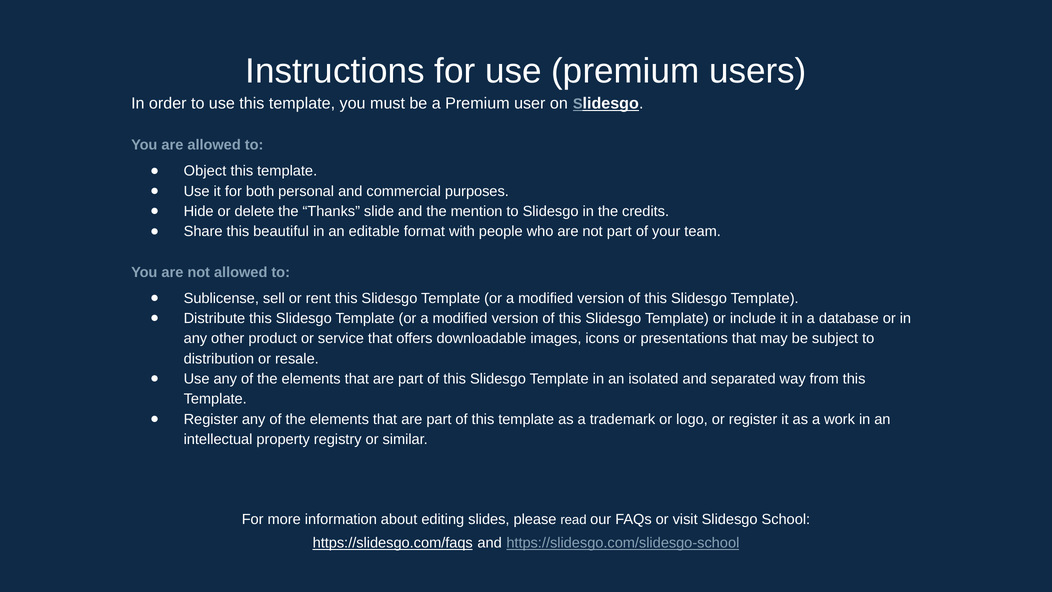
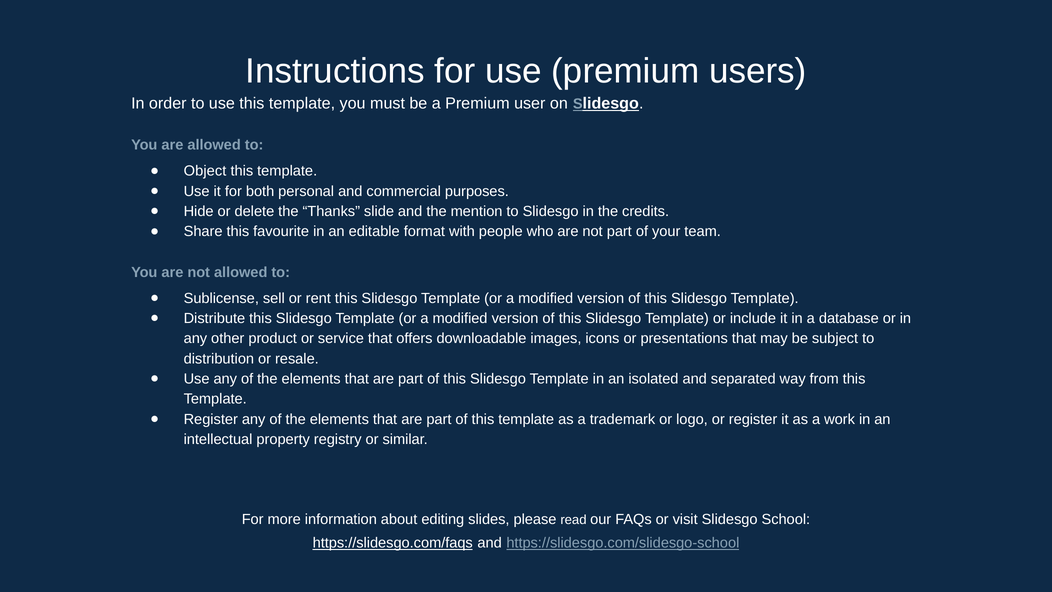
beautiful: beautiful -> favourite
